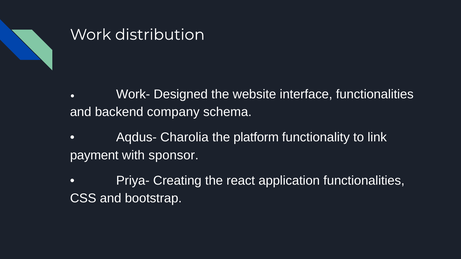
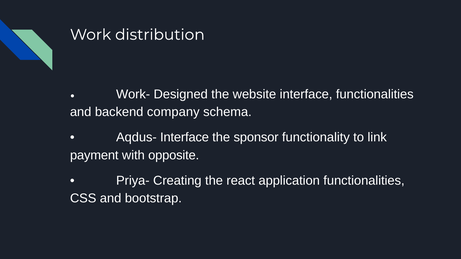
Aqdus- Charolia: Charolia -> Interface
platform: platform -> sponsor
sponsor: sponsor -> opposite
